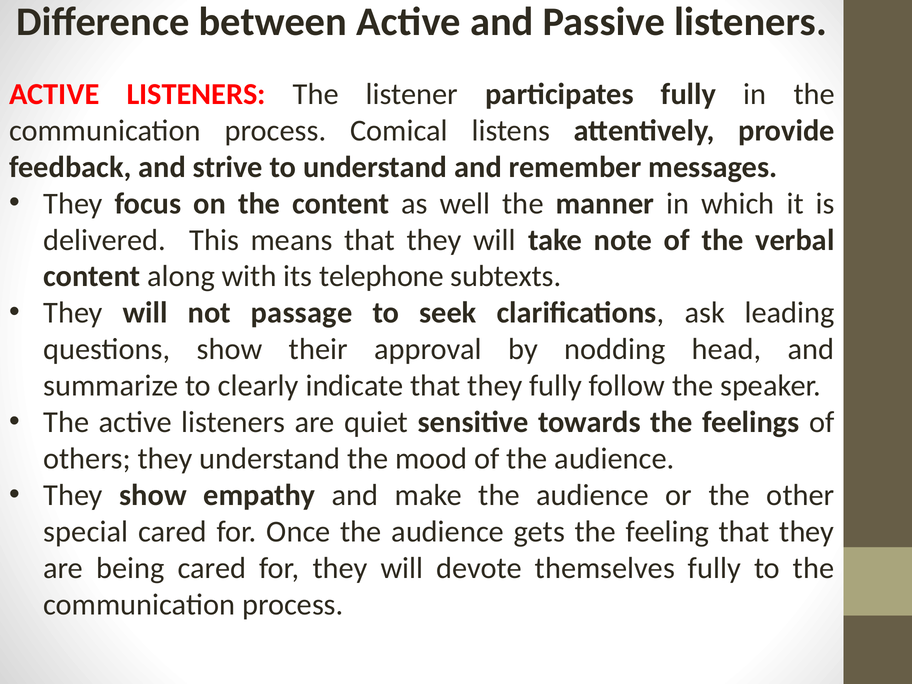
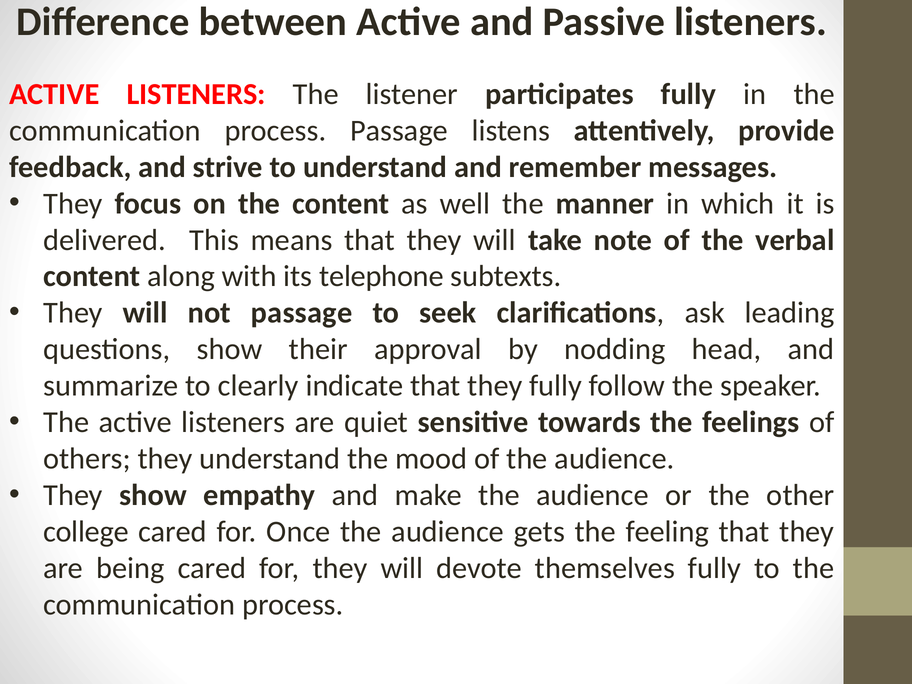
process Comical: Comical -> Passage
special: special -> college
